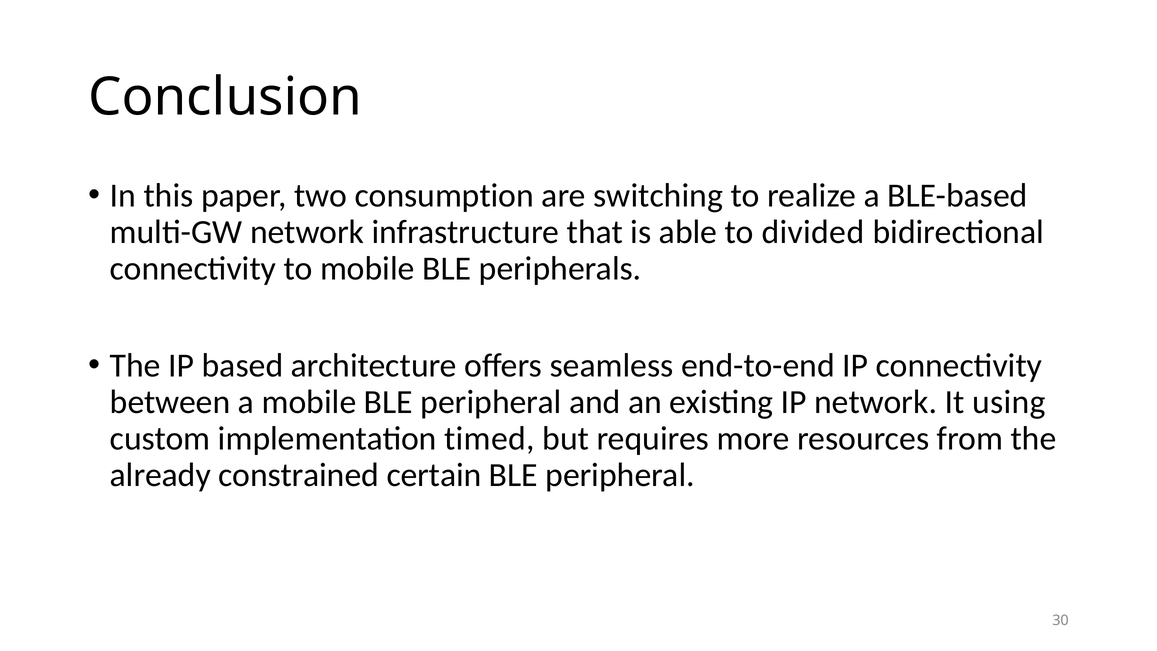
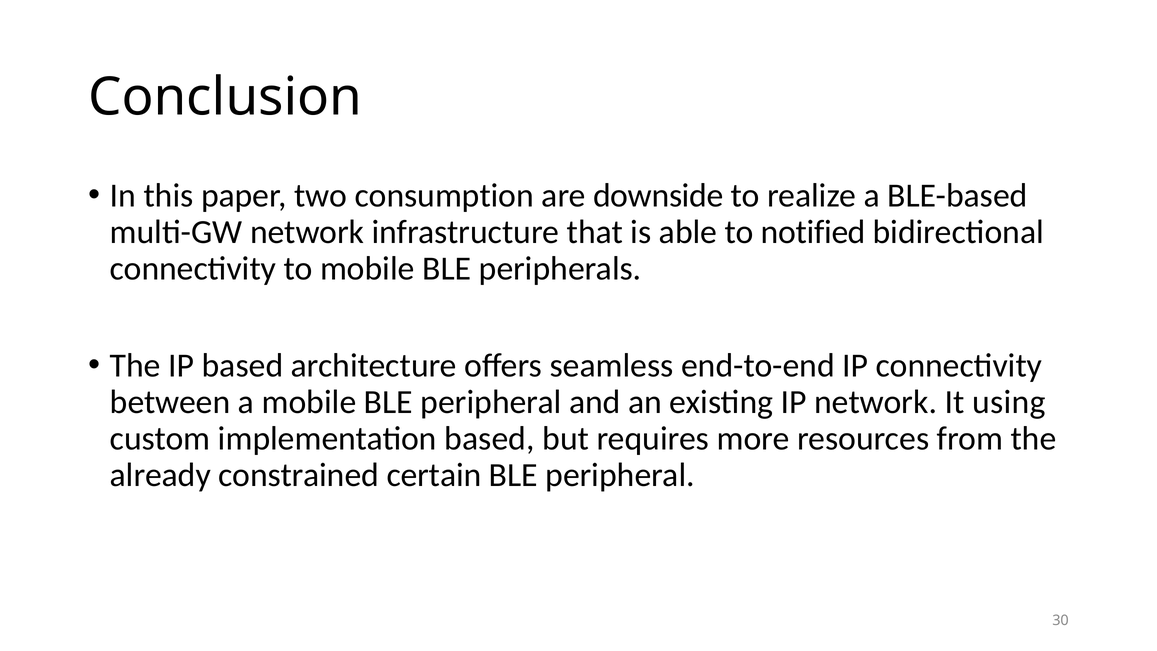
switching: switching -> downside
divided: divided -> notified
implementation timed: timed -> based
